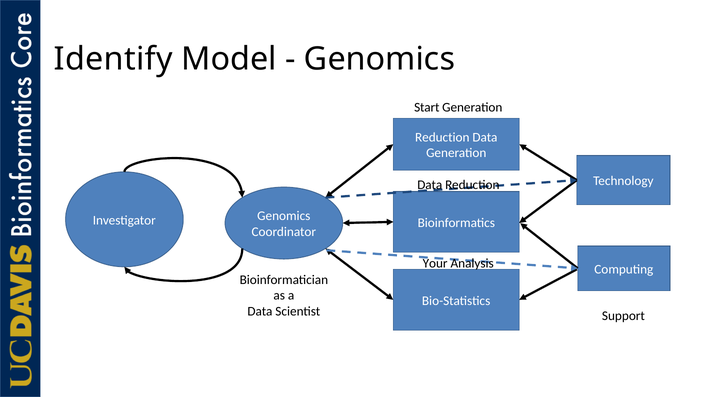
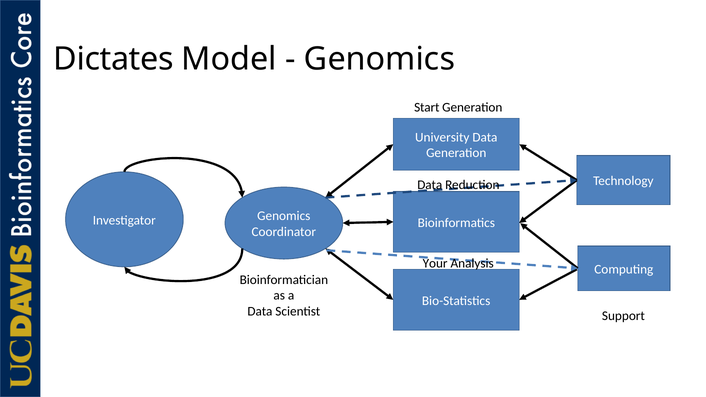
Identify: Identify -> Dictates
Reduction at (442, 137): Reduction -> University
